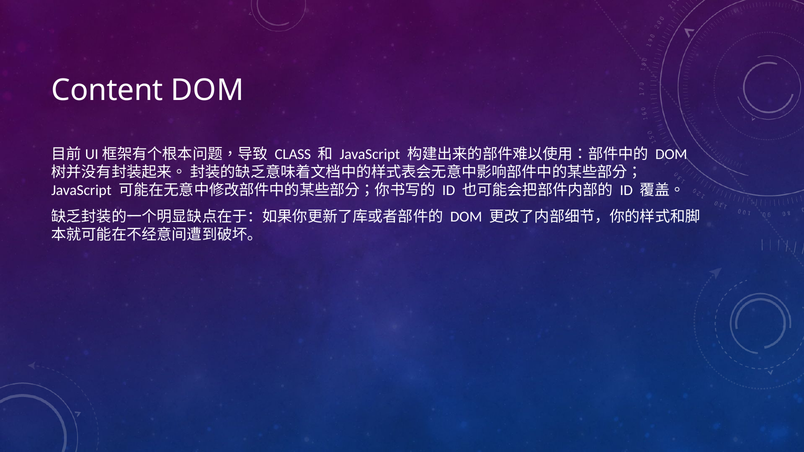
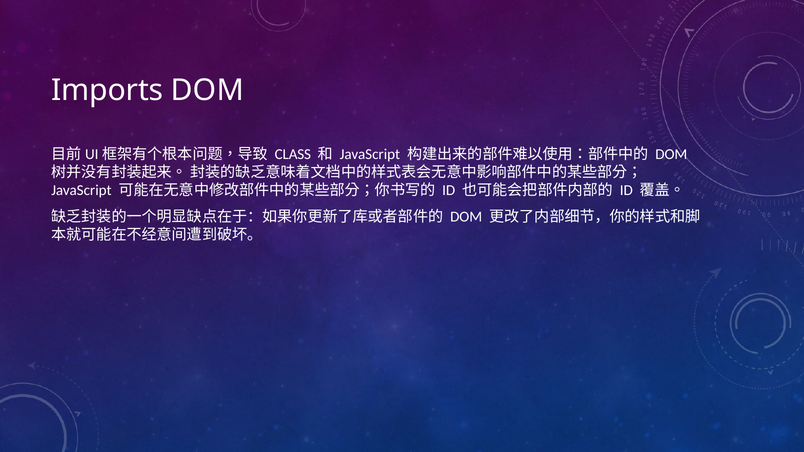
Content: Content -> Imports
